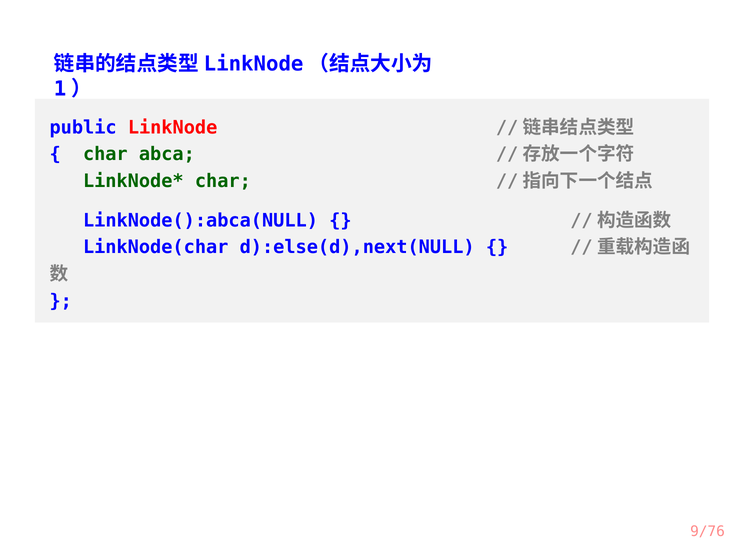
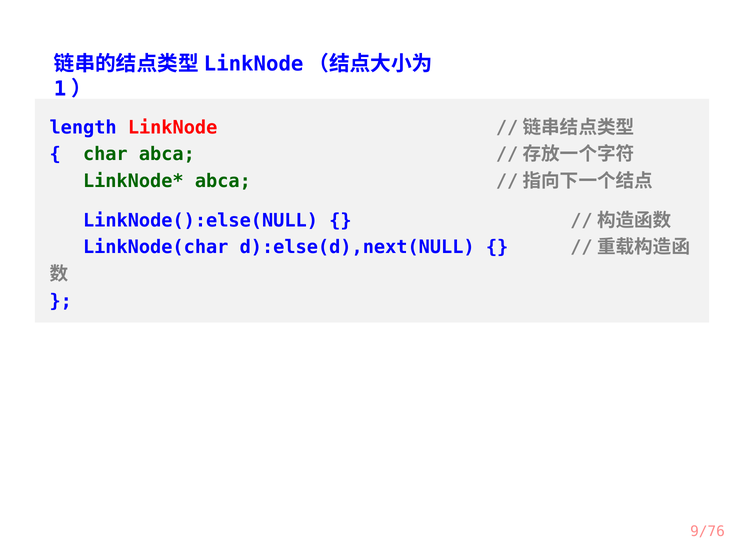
public: public -> length
char at (223, 181): char -> abca
LinkNode():abca(NULL: LinkNode():abca(NULL -> LinkNode():else(NULL
